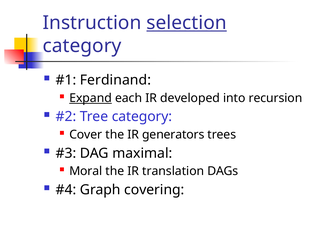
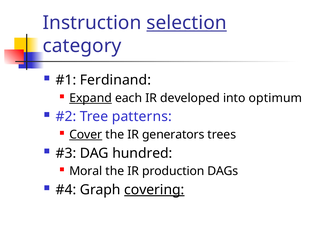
recursion: recursion -> optimum
Tree category: category -> patterns
Cover underline: none -> present
maximal: maximal -> hundred
translation: translation -> production
covering underline: none -> present
